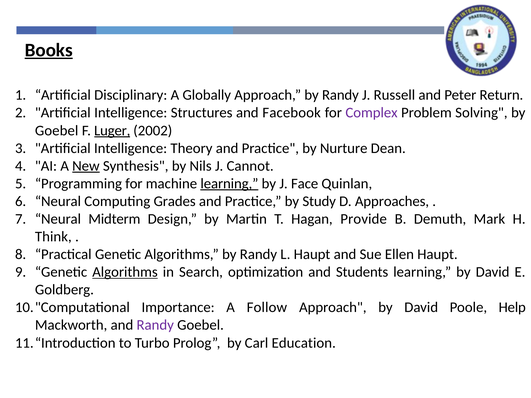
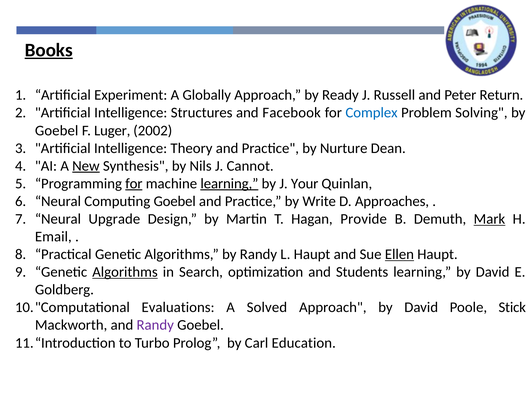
Disciplinary: Disciplinary -> Experiment
Approach by Randy: Randy -> Ready
Complex colour: purple -> blue
Luger underline: present -> none
for at (134, 184) underline: none -> present
Face: Face -> Your
Computing Grades: Grades -> Goebel
Study: Study -> Write
Midterm: Midterm -> Upgrade
Mark underline: none -> present
Think: Think -> Email
Ellen underline: none -> present
Importance: Importance -> Evaluations
Follow: Follow -> Solved
Help: Help -> Stick
